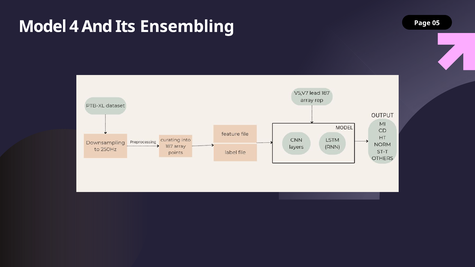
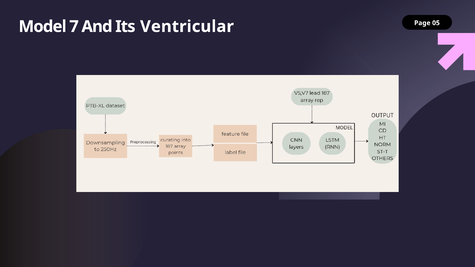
4: 4 -> 7
Ensembling: Ensembling -> Ventricular
